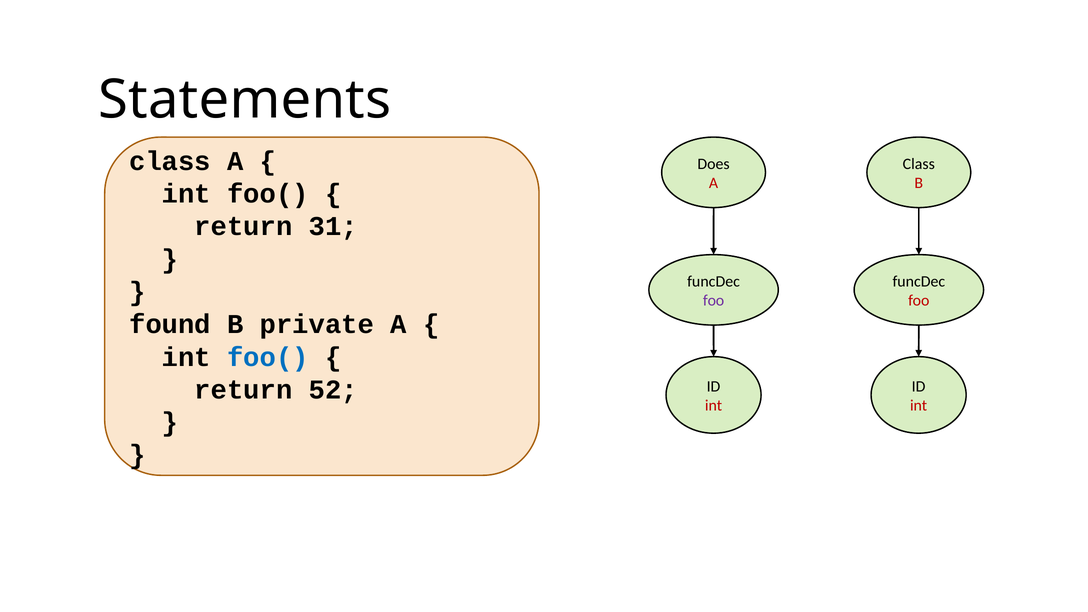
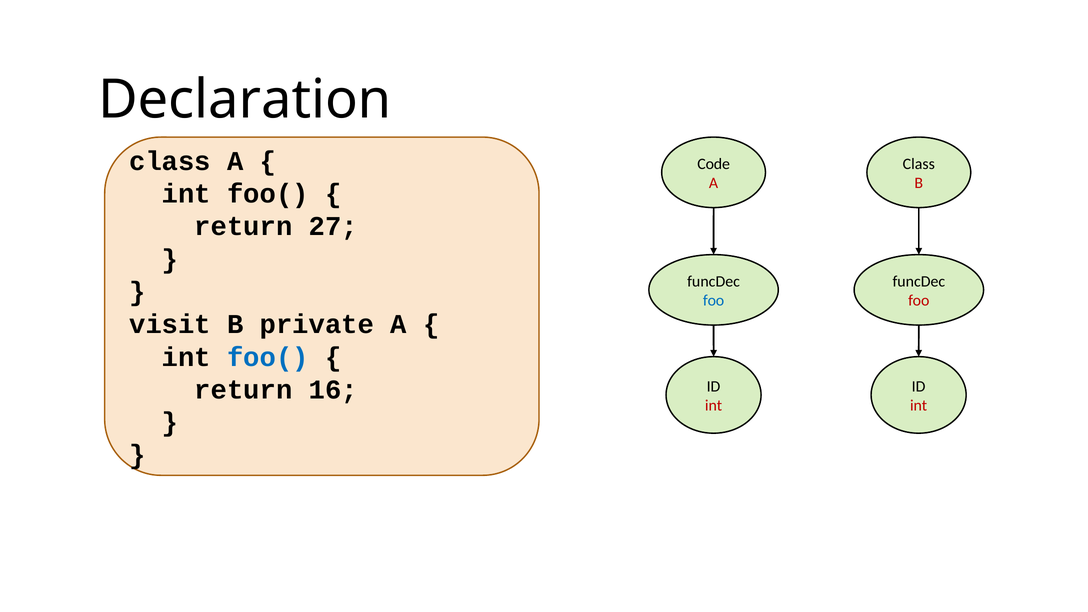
Statements: Statements -> Declaration
Does: Does -> Code
31: 31 -> 27
foo at (714, 300) colour: purple -> blue
found: found -> visit
52: 52 -> 16
